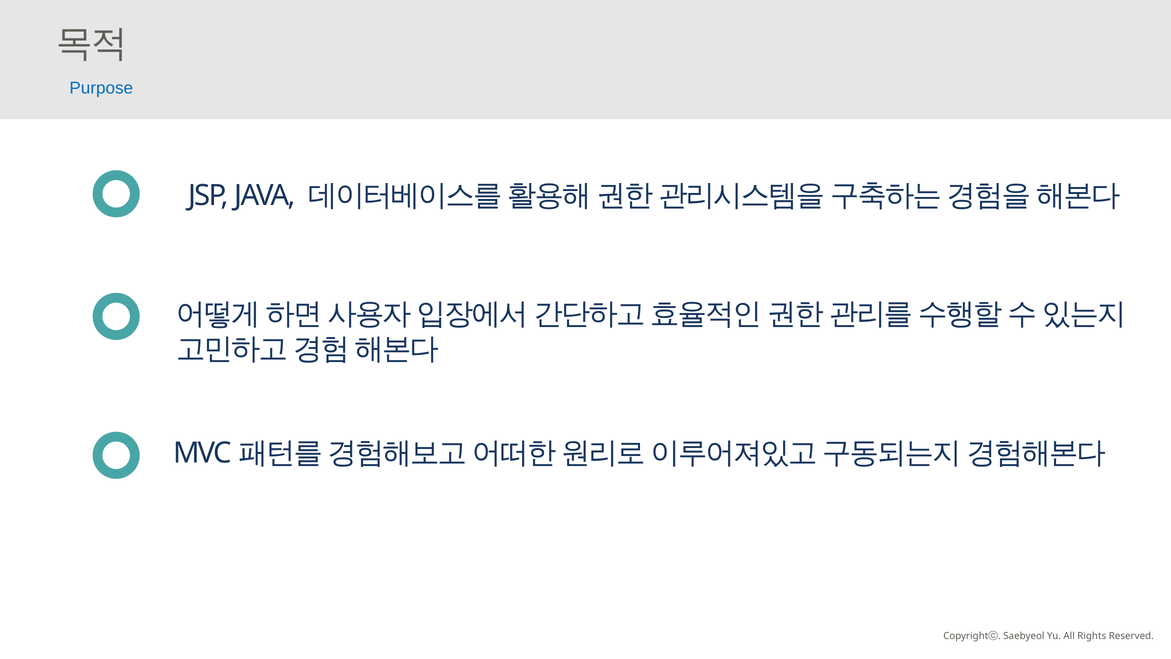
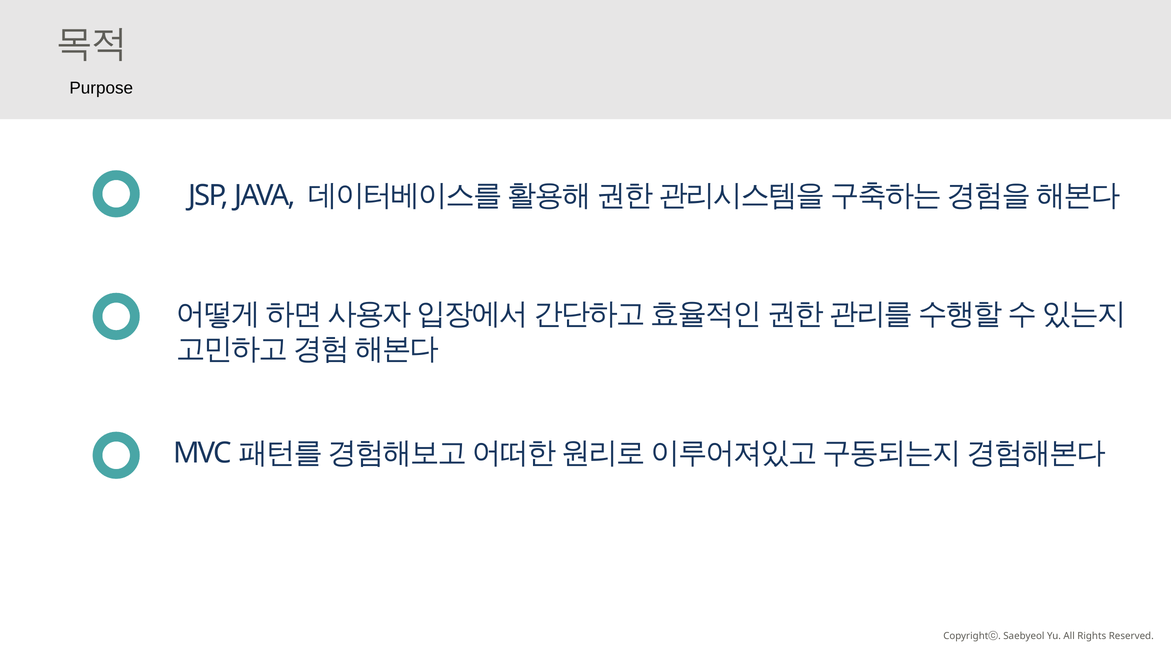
Purpose colour: blue -> black
